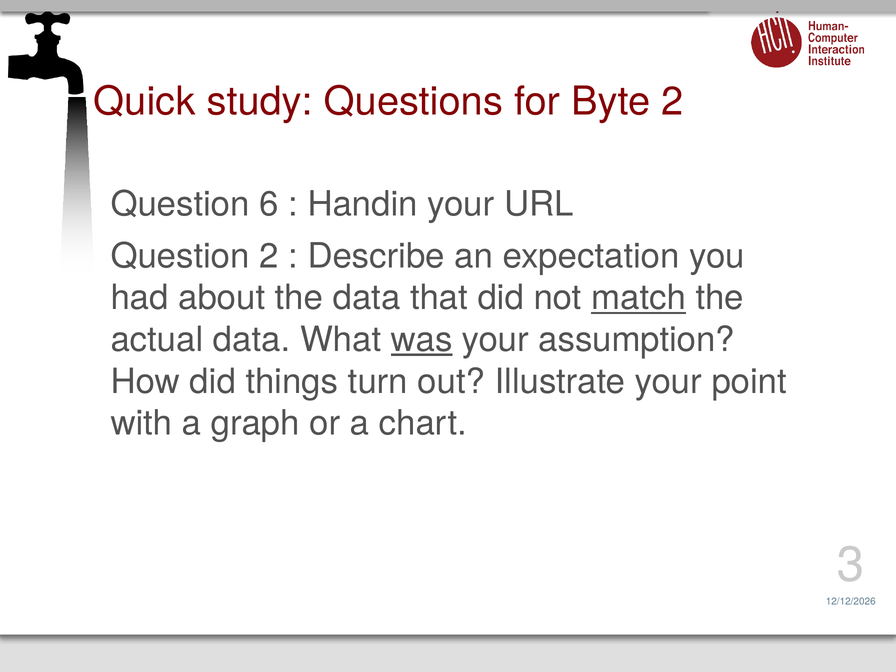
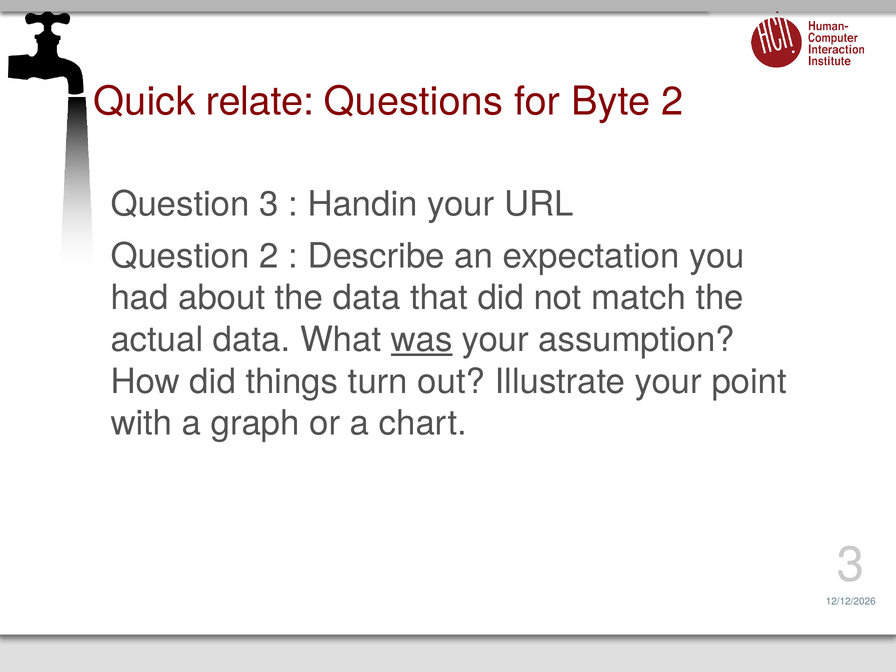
study: study -> relate
Question 6: 6 -> 3
match underline: present -> none
